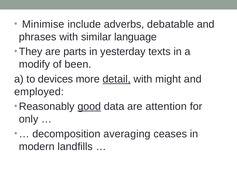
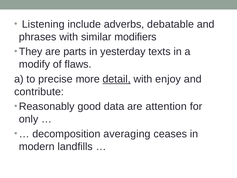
Minimise: Minimise -> Listening
language: language -> modifiers
been: been -> flaws
devices: devices -> precise
might: might -> enjoy
employed: employed -> contribute
good underline: present -> none
